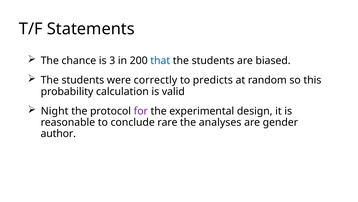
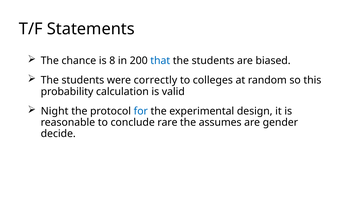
3: 3 -> 8
predicts: predicts -> colleges
for colour: purple -> blue
analyses: analyses -> assumes
author: author -> decide
